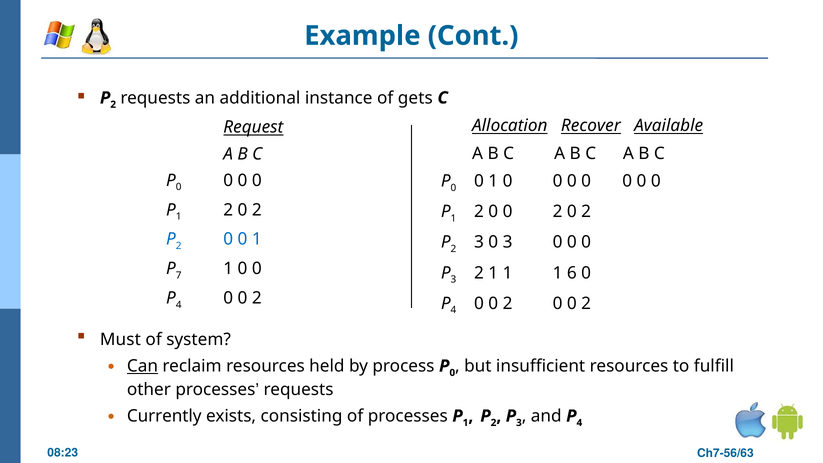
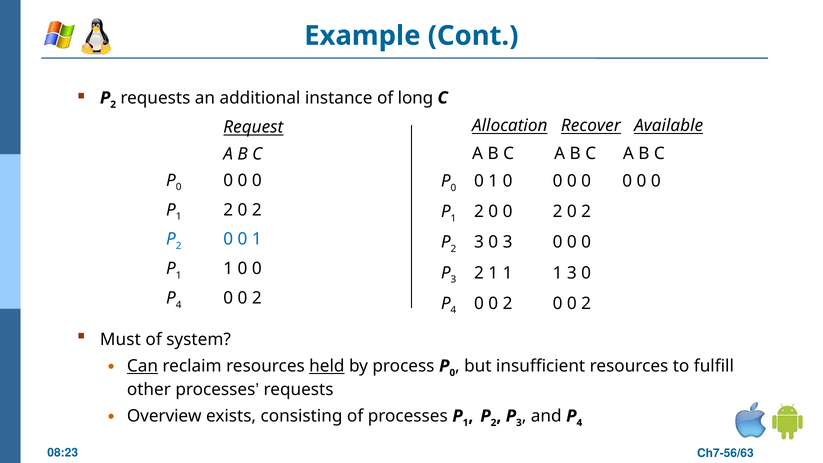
gets: gets -> long
7 at (179, 275): 7 -> 1
1 6: 6 -> 3
held underline: none -> present
Currently: Currently -> Overview
